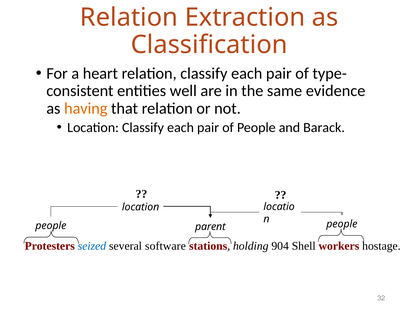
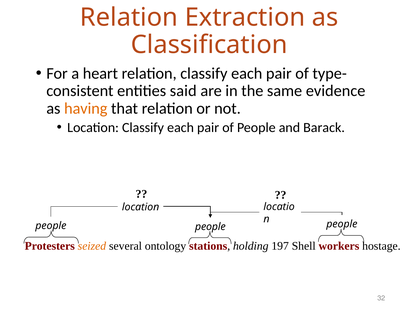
well: well -> said
parent at (210, 227): parent -> people
seized colour: blue -> orange
software: software -> ontology
904: 904 -> 197
